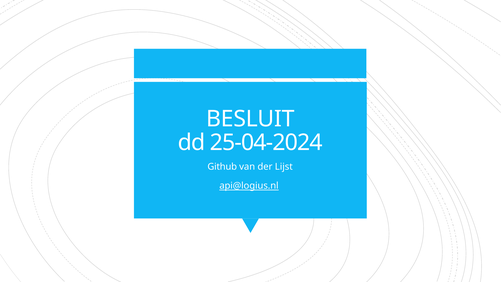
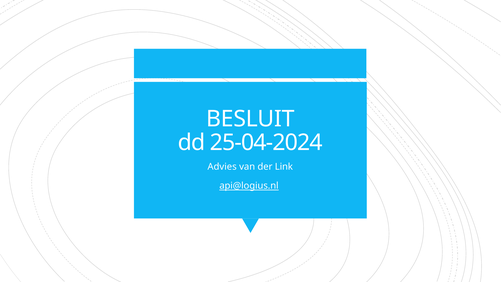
Github: Github -> Advies
Lijst: Lijst -> Link
